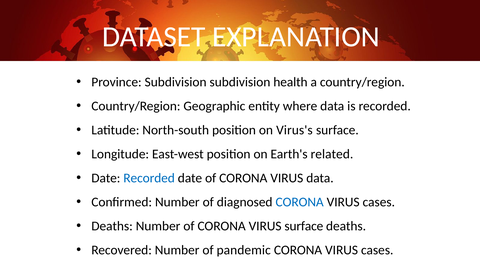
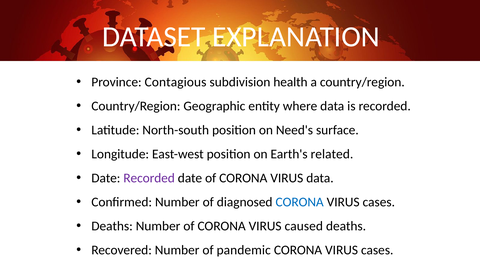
Province Subdivision: Subdivision -> Contagious
Virus's: Virus's -> Need's
Recorded at (149, 178) colour: blue -> purple
VIRUS surface: surface -> caused
